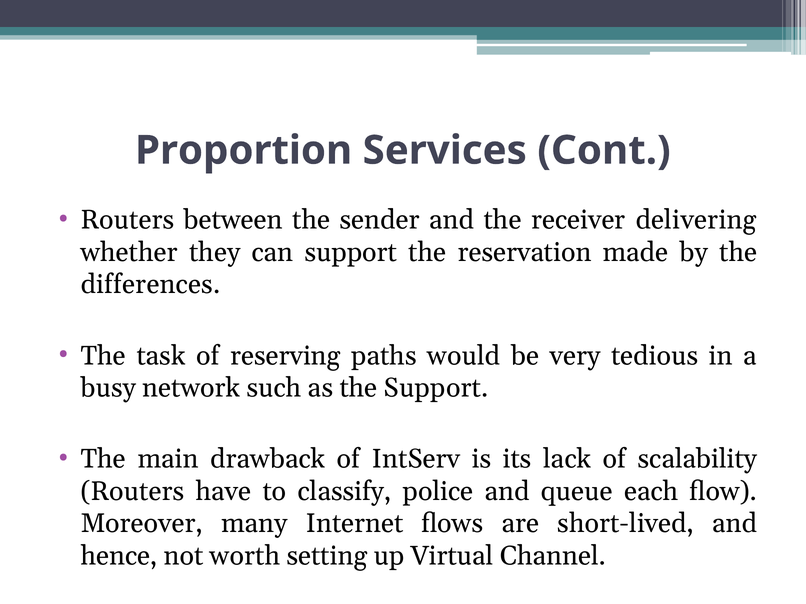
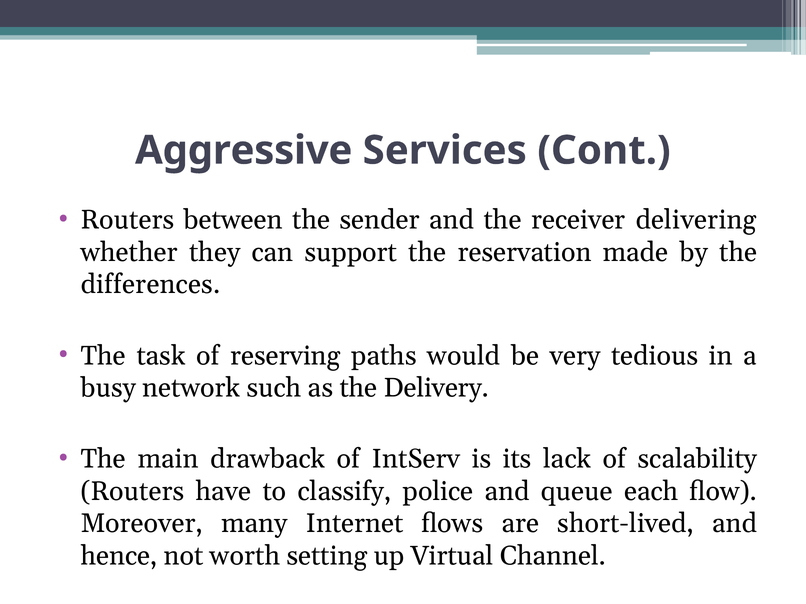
Proportion: Proportion -> Aggressive
the Support: Support -> Delivery
